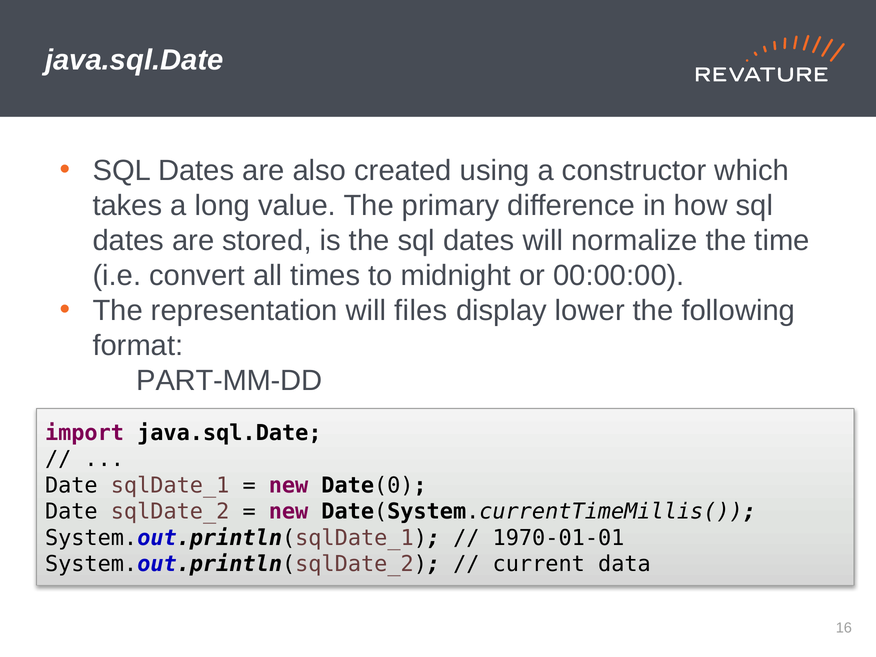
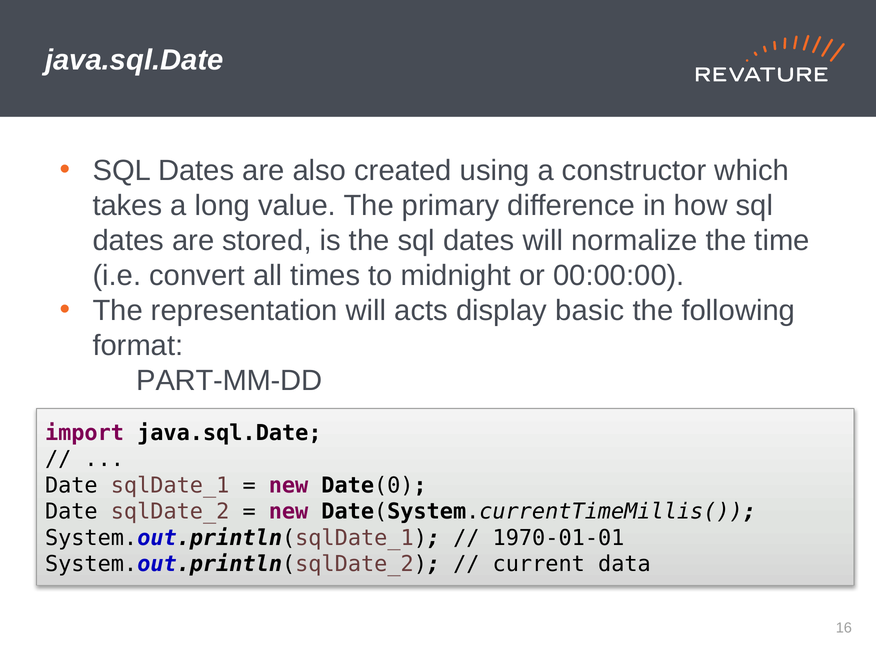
files: files -> acts
lower: lower -> basic
